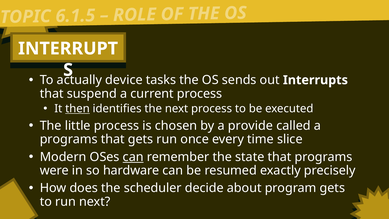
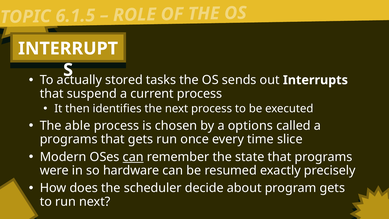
device: device -> stored
then underline: present -> none
little: little -> able
provide: provide -> options
